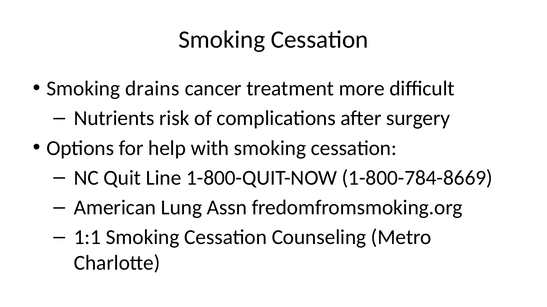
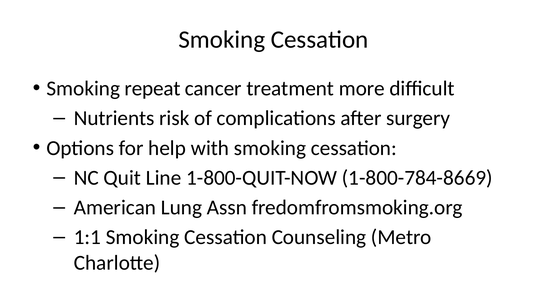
drains: drains -> repeat
